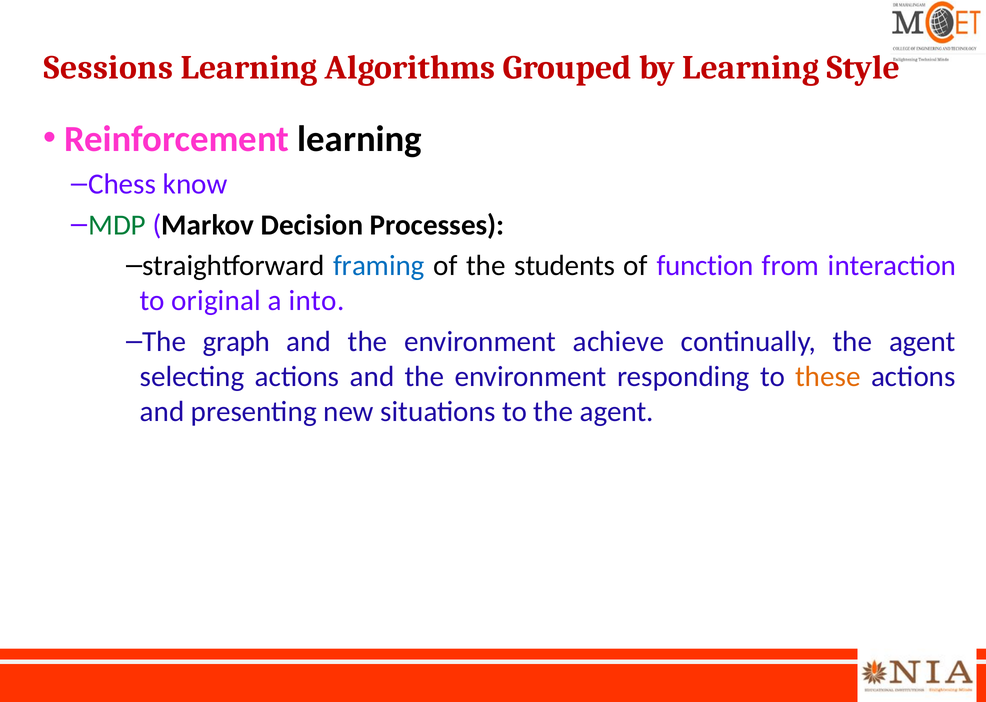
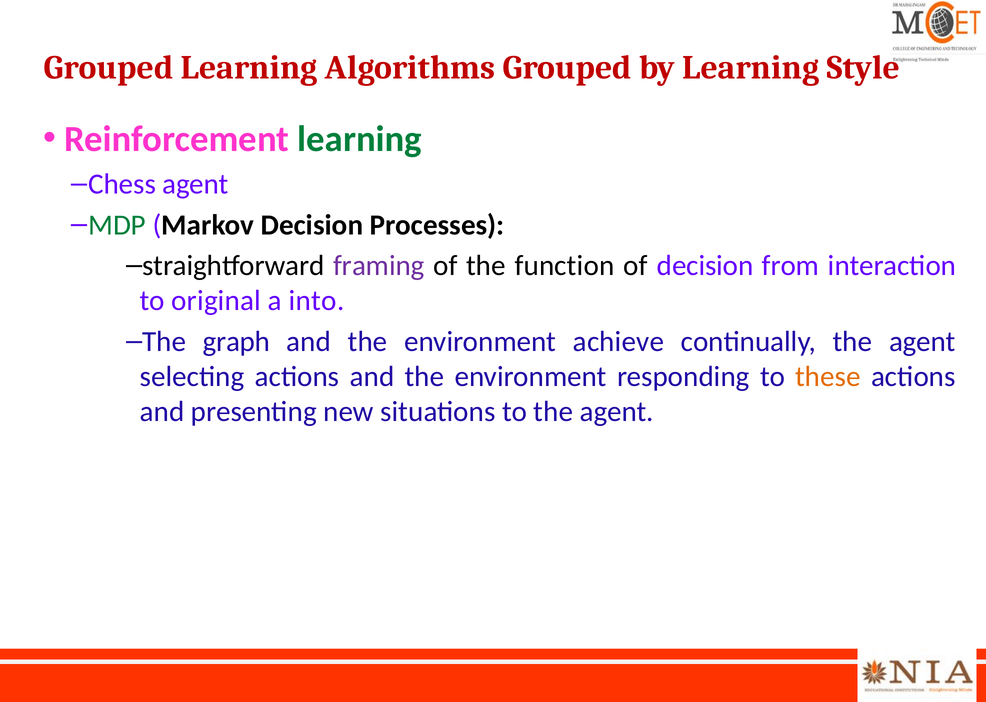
Sessions at (108, 67): Sessions -> Grouped
learning at (360, 139) colour: black -> green
Chess know: know -> agent
framing colour: blue -> purple
students: students -> function
of function: function -> decision
